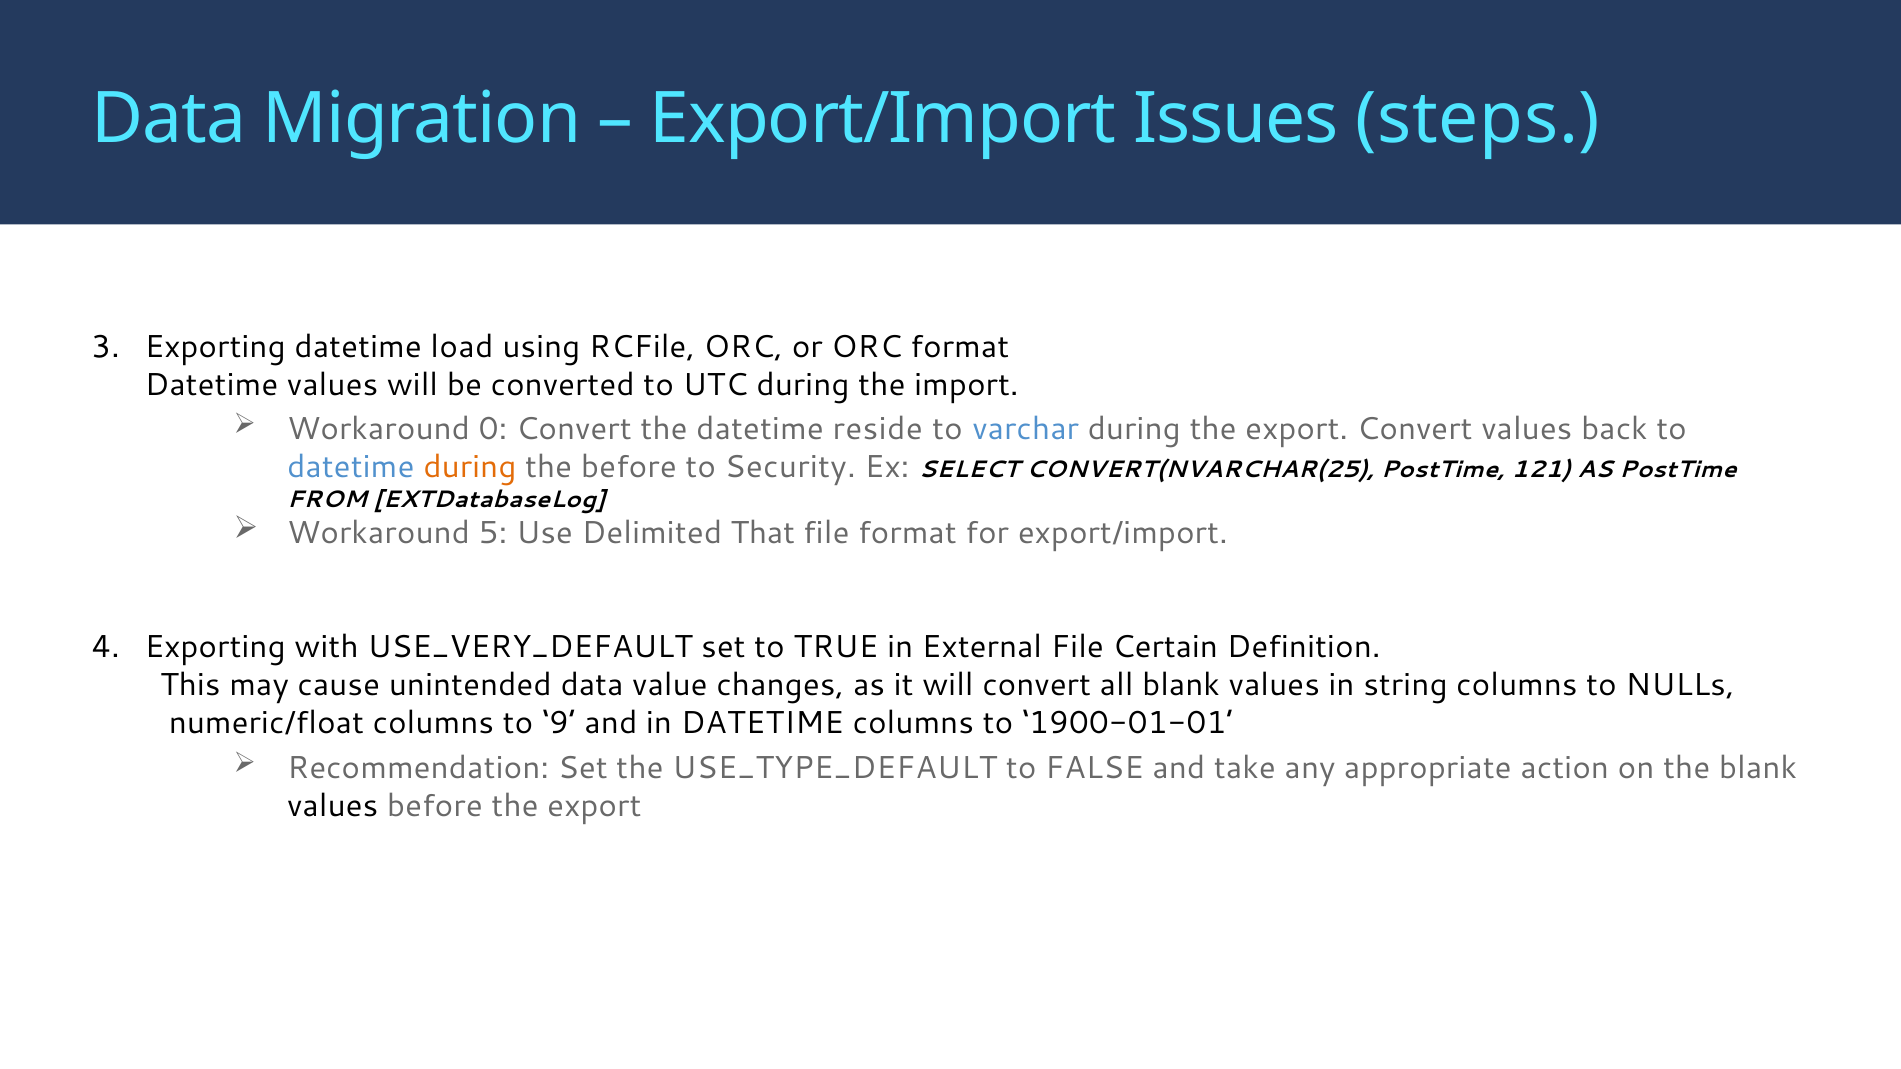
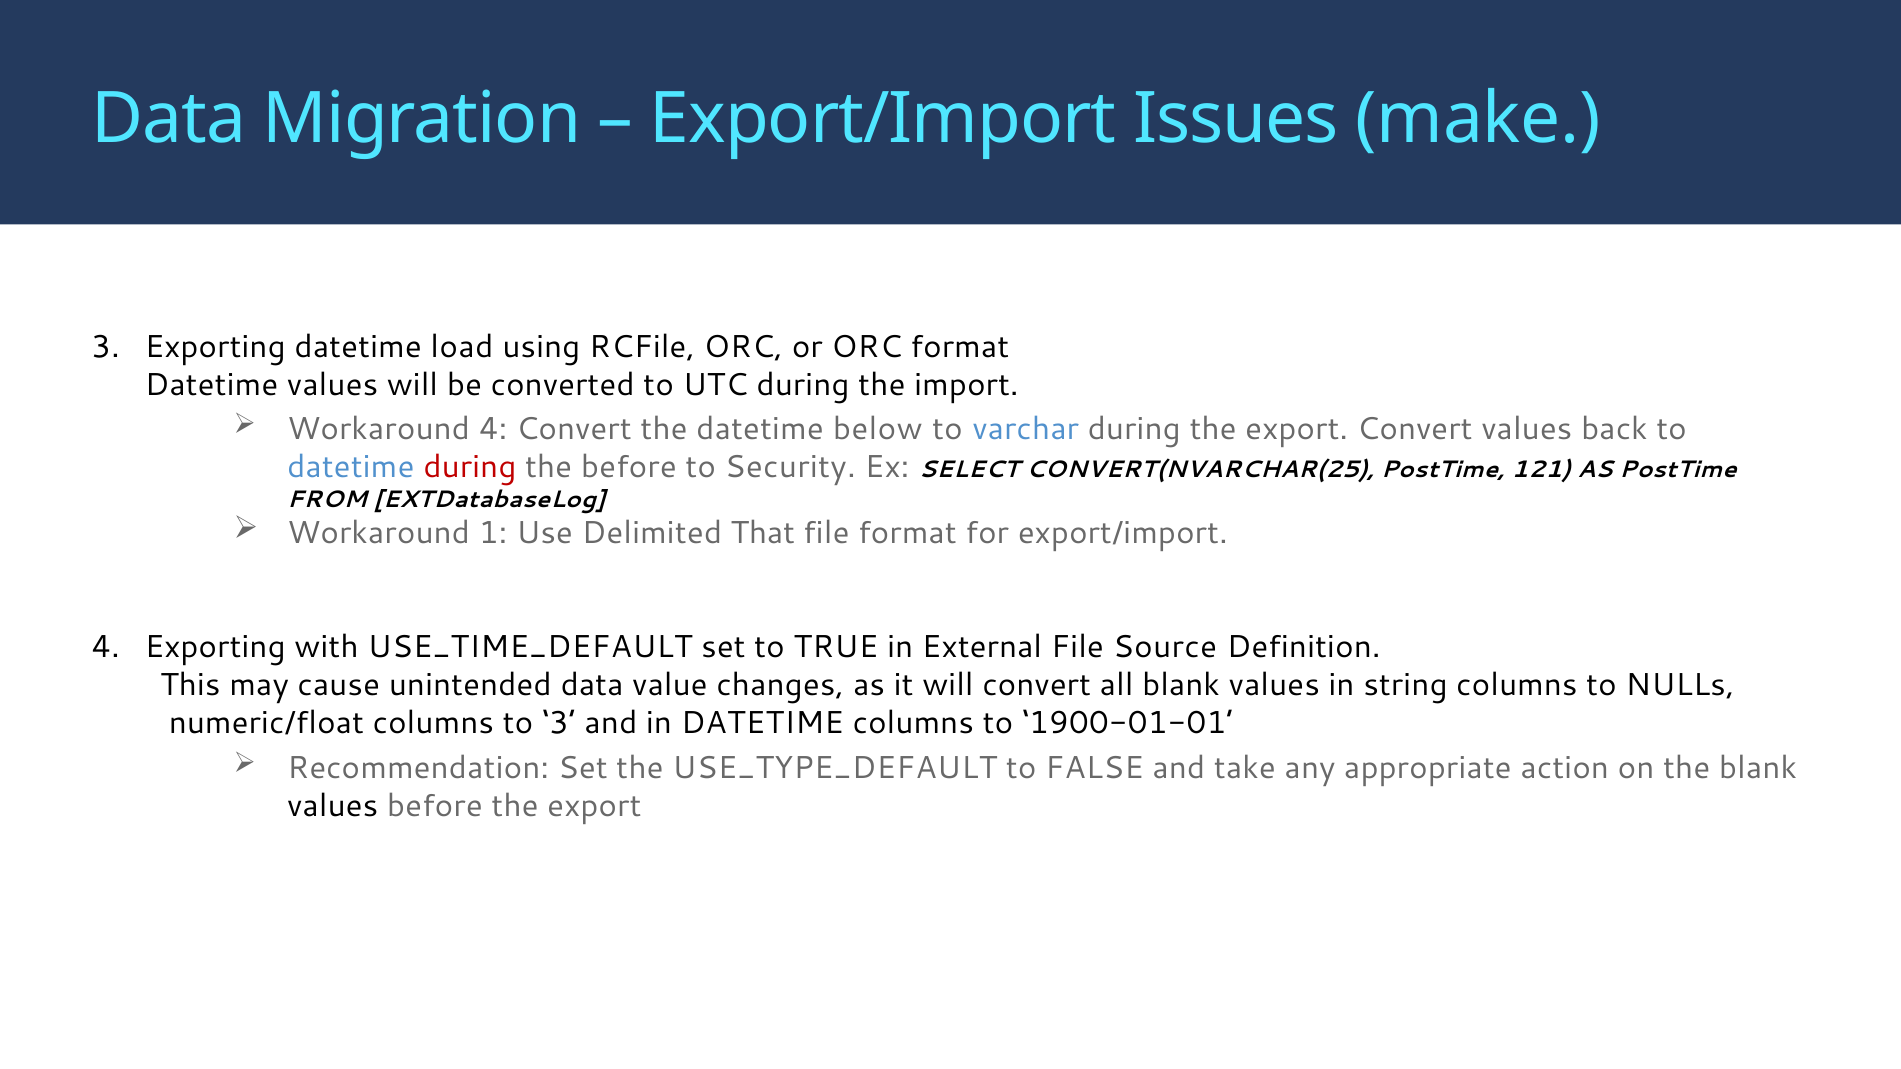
steps: steps -> make
Workaround 0: 0 -> 4
reside: reside -> below
during at (470, 467) colour: orange -> red
5: 5 -> 1
USE_VERY_DEFAULT: USE_VERY_DEFAULT -> USE_TIME_DEFAULT
Certain: Certain -> Source
to 9: 9 -> 3
